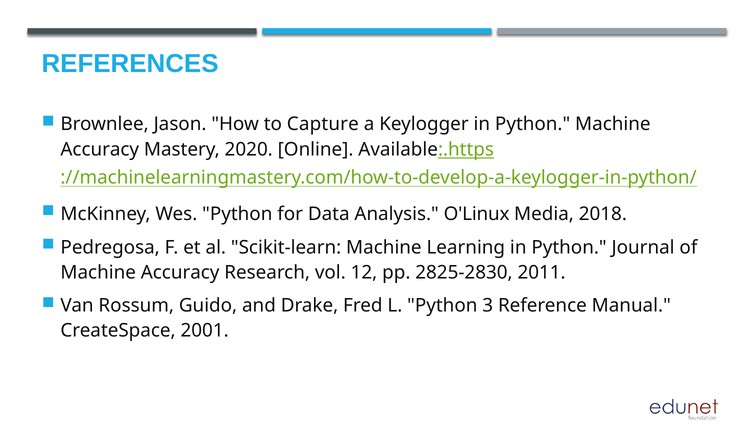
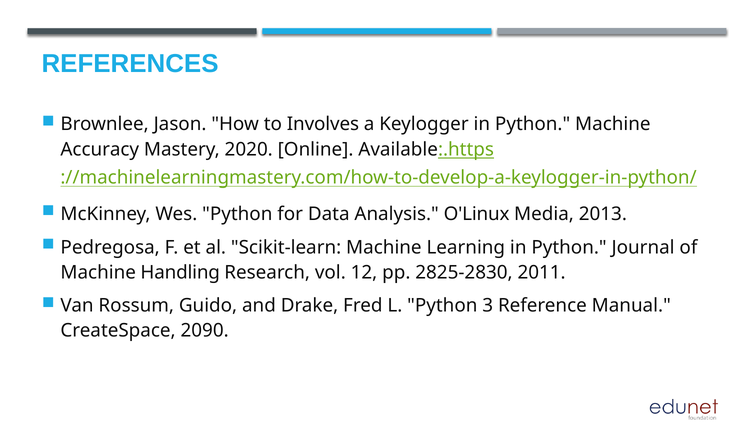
Capture: Capture -> Involves
2018: 2018 -> 2013
Accuracy at (180, 272): Accuracy -> Handling
2001: 2001 -> 2090
